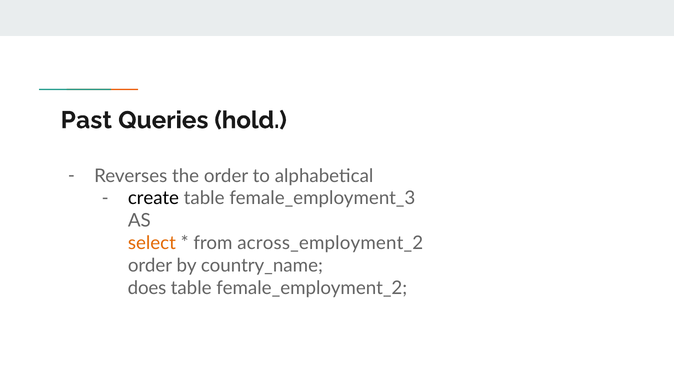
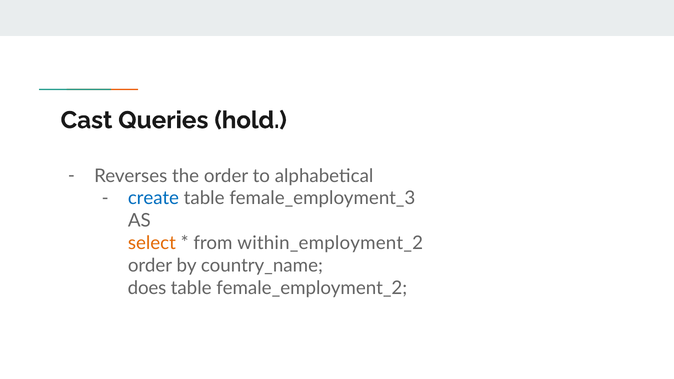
Past: Past -> Cast
create colour: black -> blue
across_employment_2: across_employment_2 -> within_employment_2
